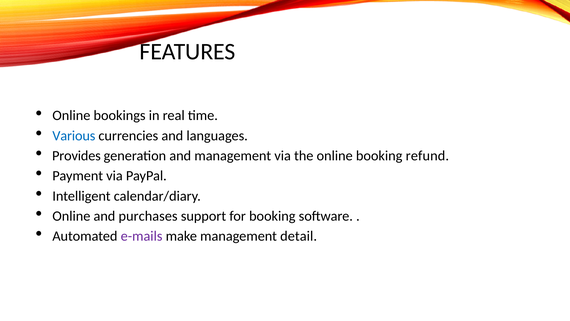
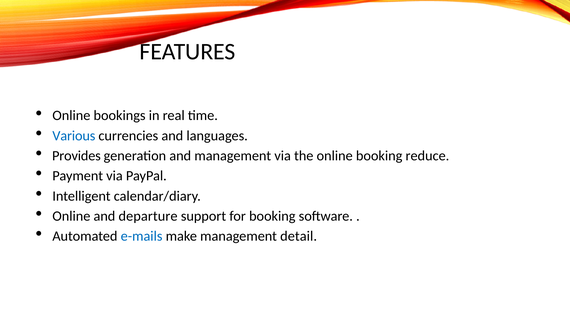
refund: refund -> reduce
purchases: purchases -> departure
e-mails colour: purple -> blue
